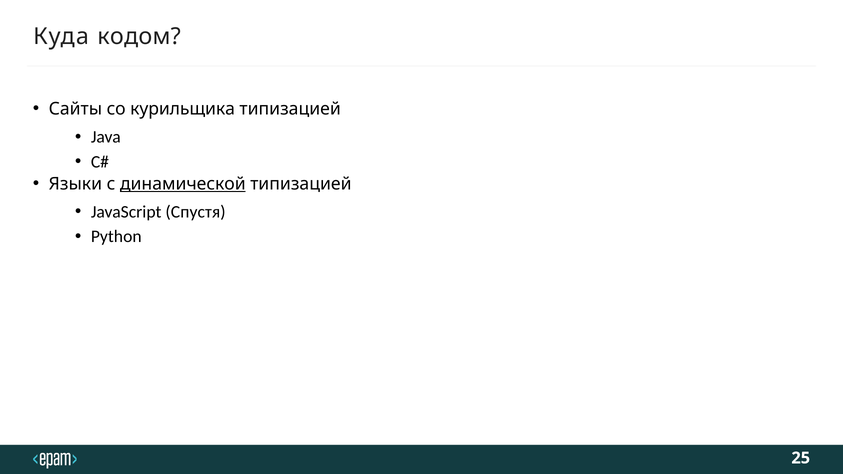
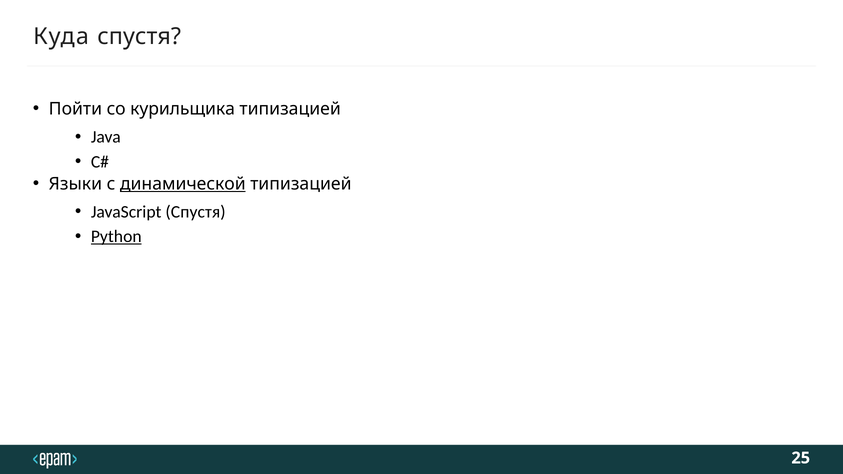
Куда кодом: кодом -> спустя
Сайты: Сайты -> Пойти
Python underline: none -> present
